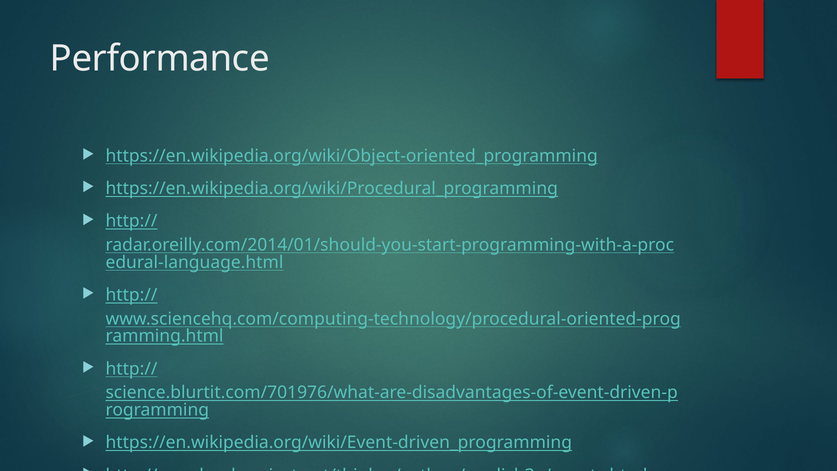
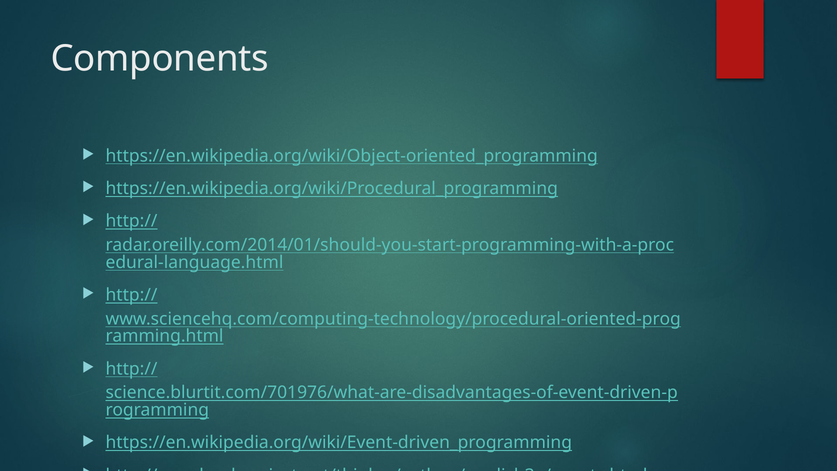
Performance: Performance -> Components
